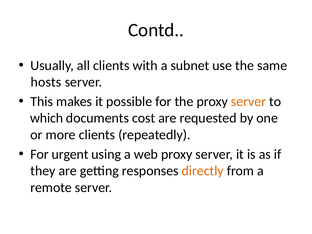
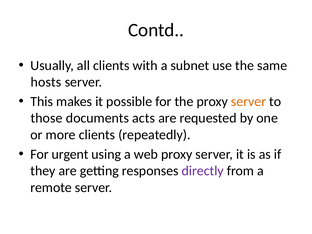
which: which -> those
cost: cost -> acts
directly colour: orange -> purple
